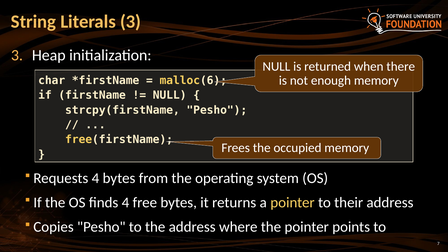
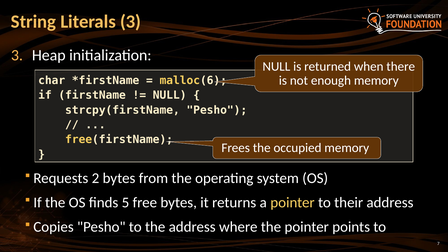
Requests 4: 4 -> 2
finds 4: 4 -> 5
